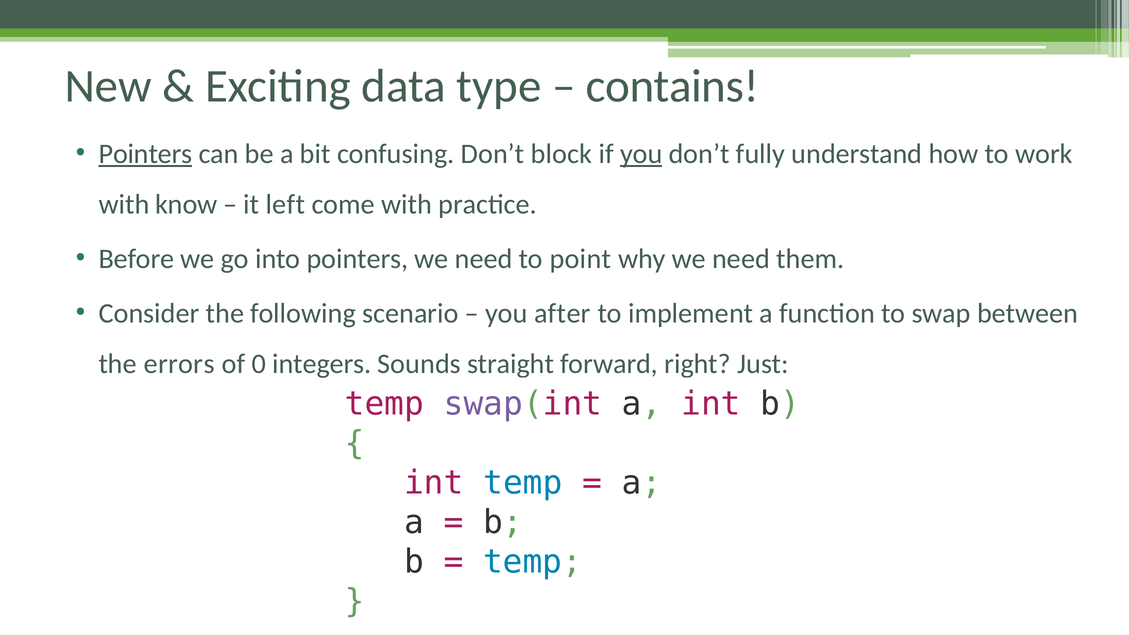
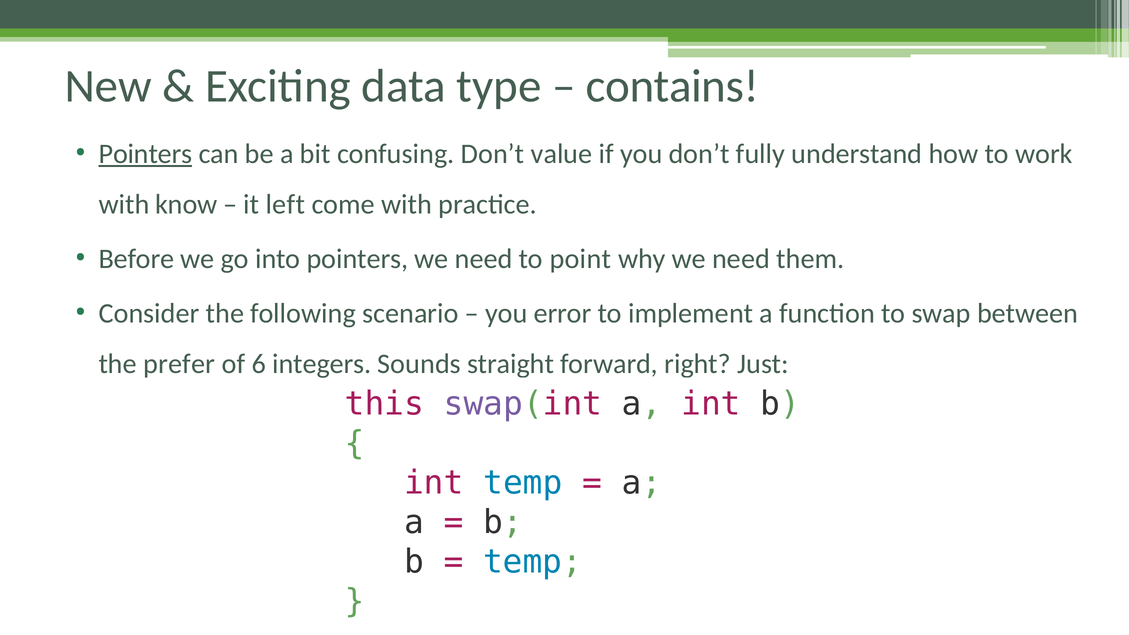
block: block -> value
you at (641, 154) underline: present -> none
after: after -> error
errors: errors -> prefer
0: 0 -> 6
temp at (384, 404): temp -> this
